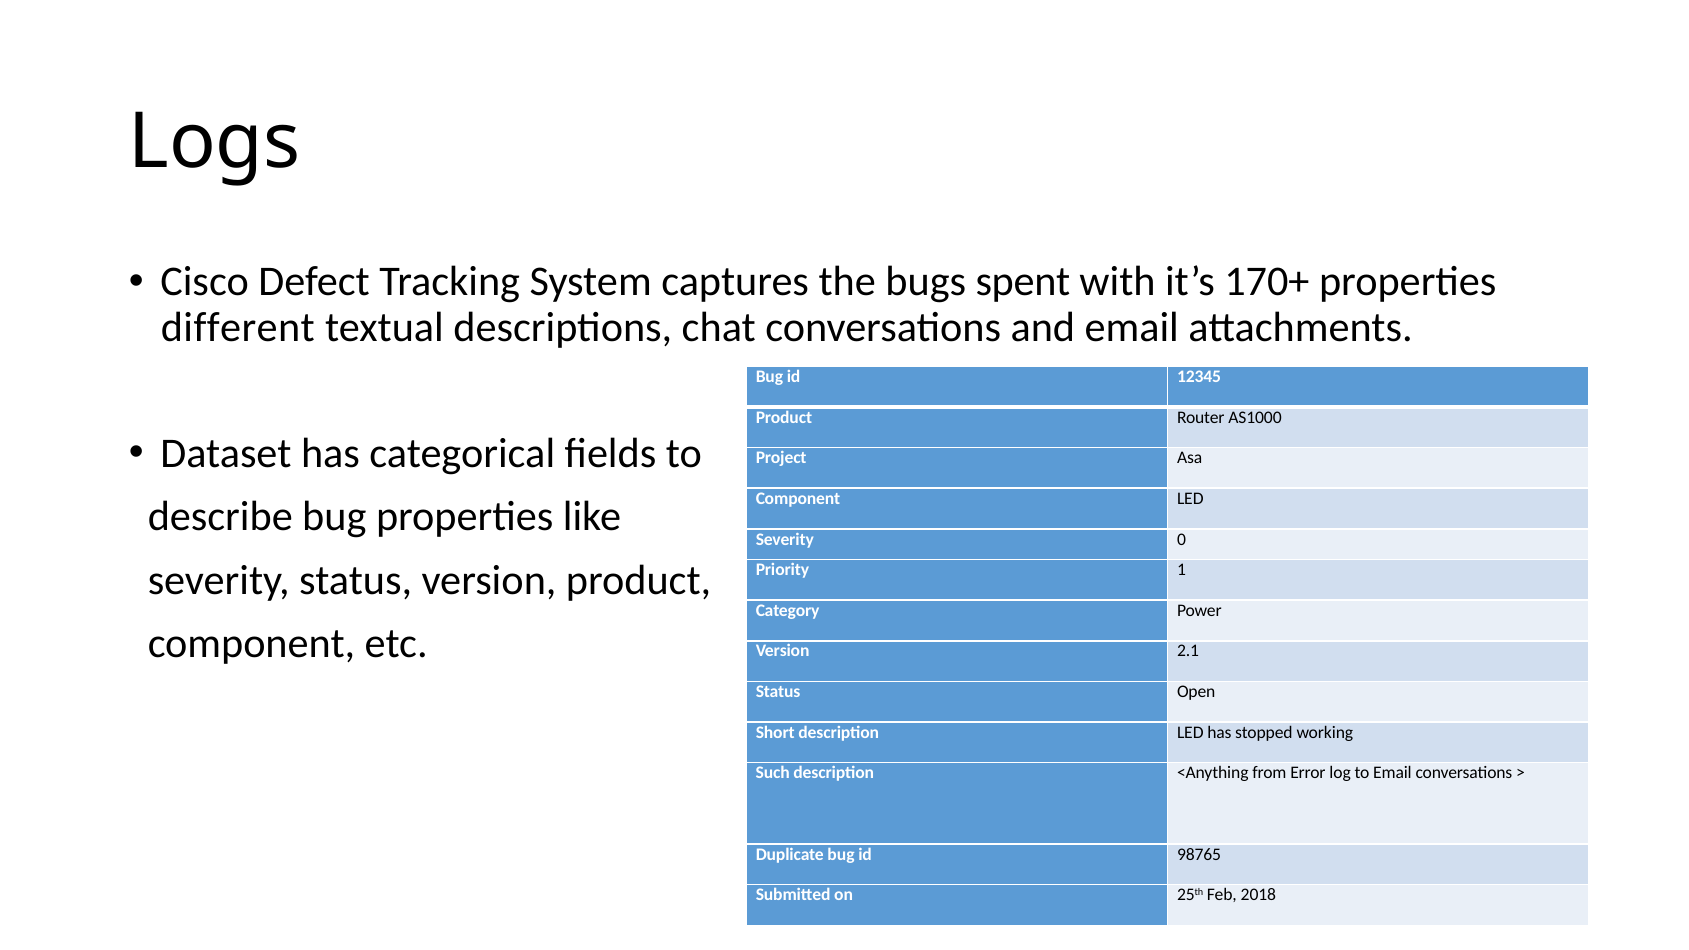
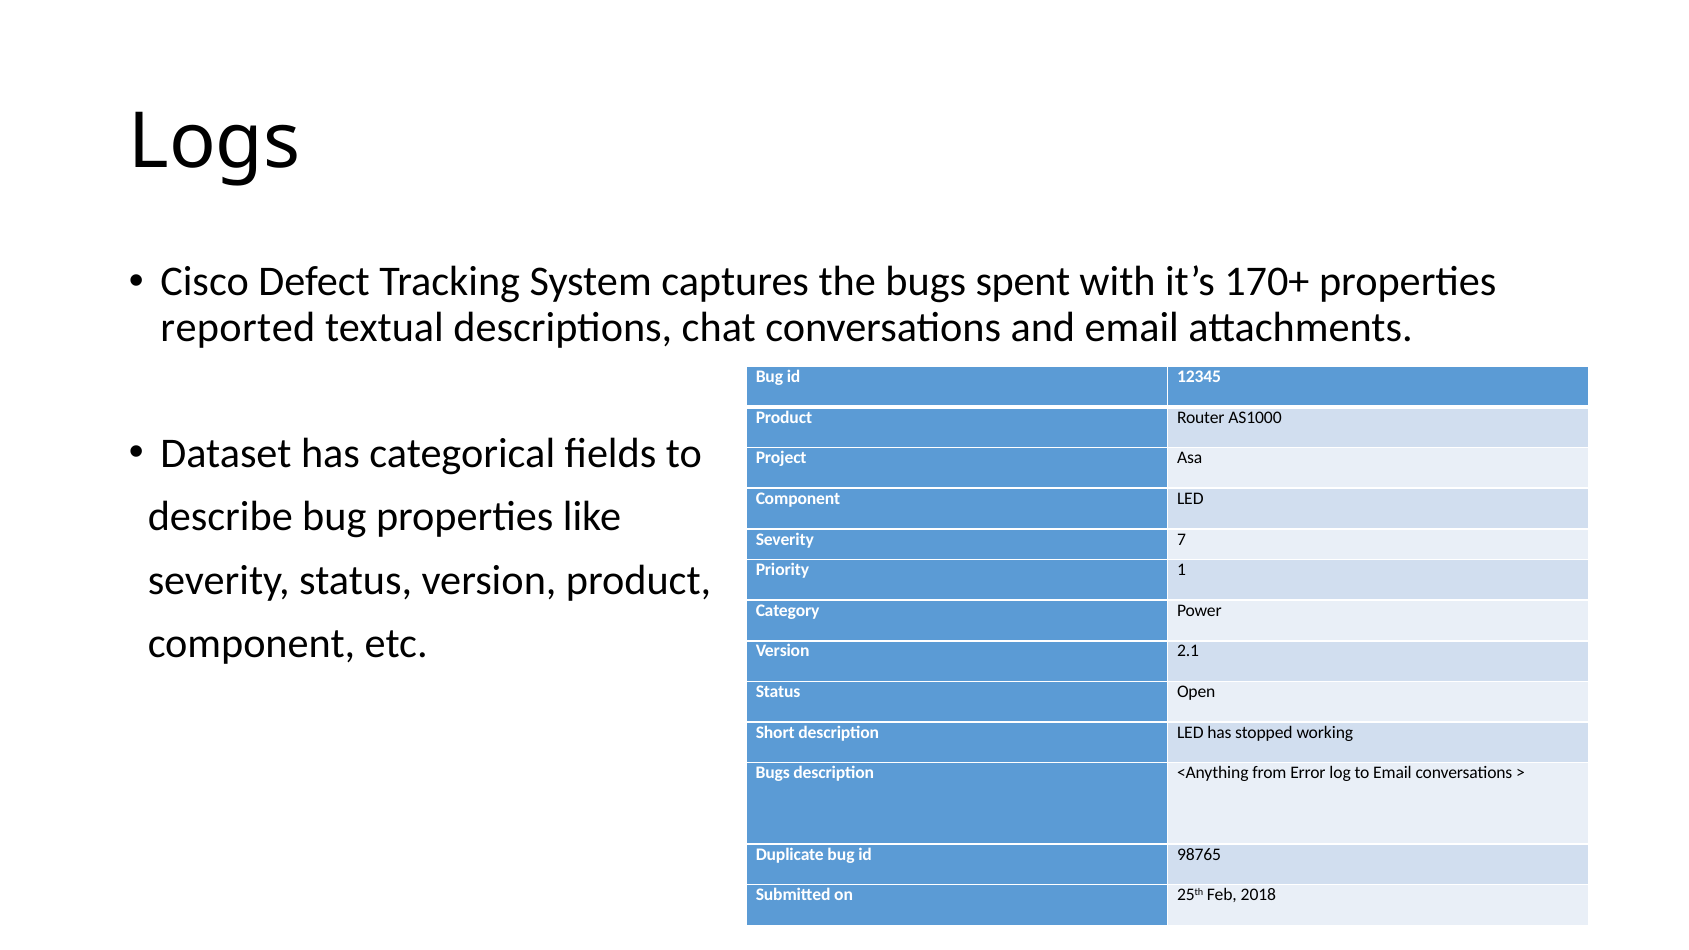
different: different -> reported
0: 0 -> 7
Such at (773, 773): Such -> Bugs
